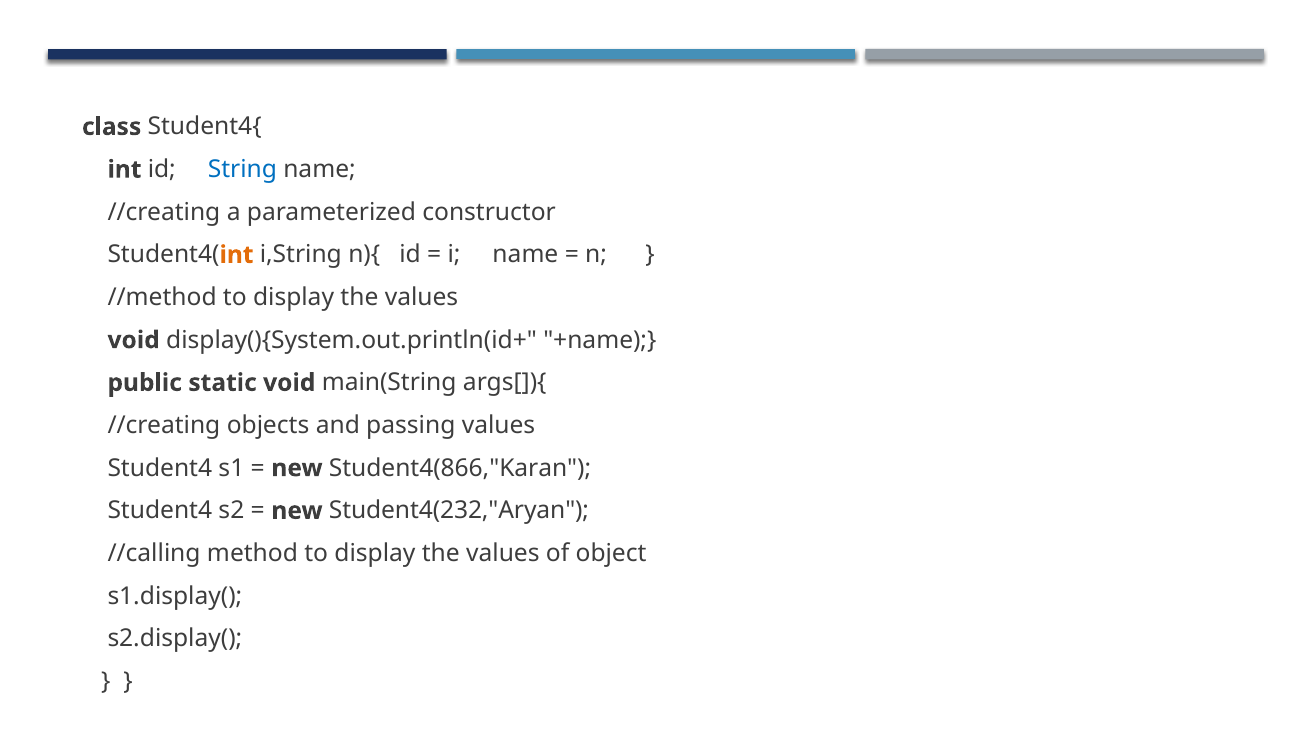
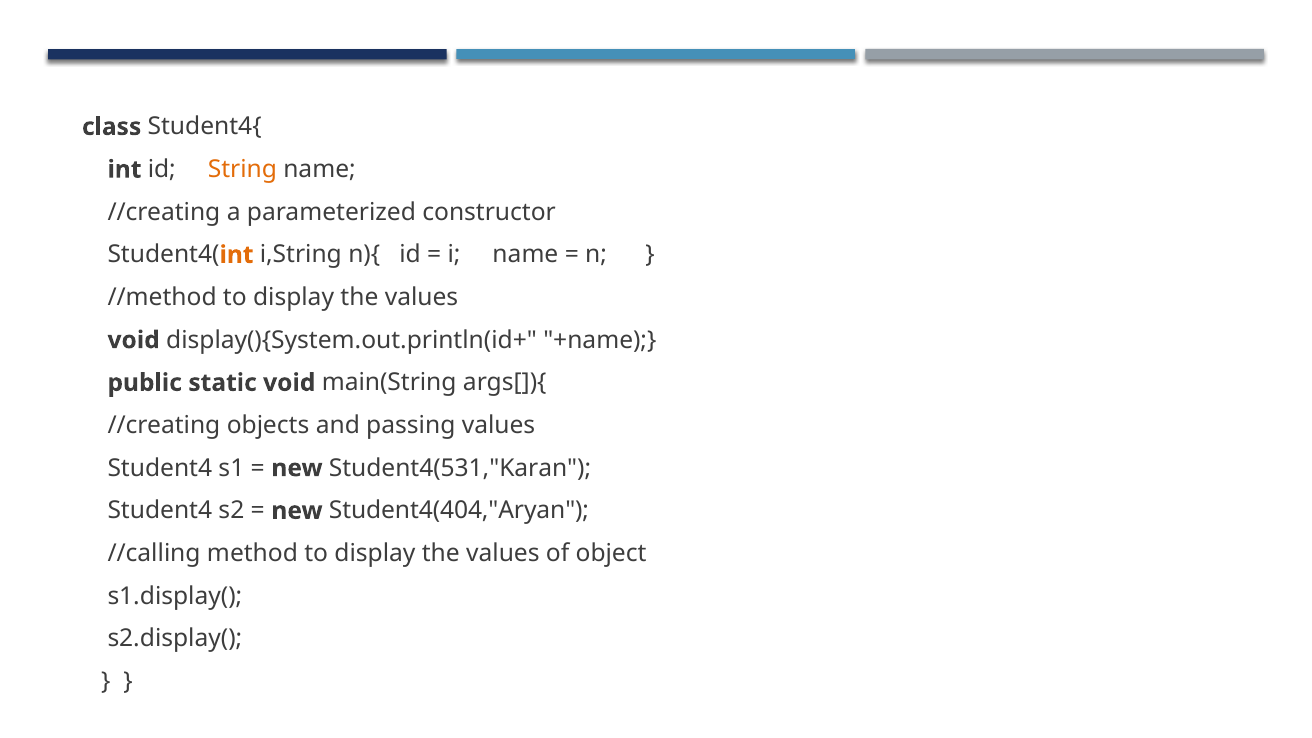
String colour: blue -> orange
Student4(866,"Karan: Student4(866,"Karan -> Student4(531,"Karan
Student4(232,"Aryan: Student4(232,"Aryan -> Student4(404,"Aryan
